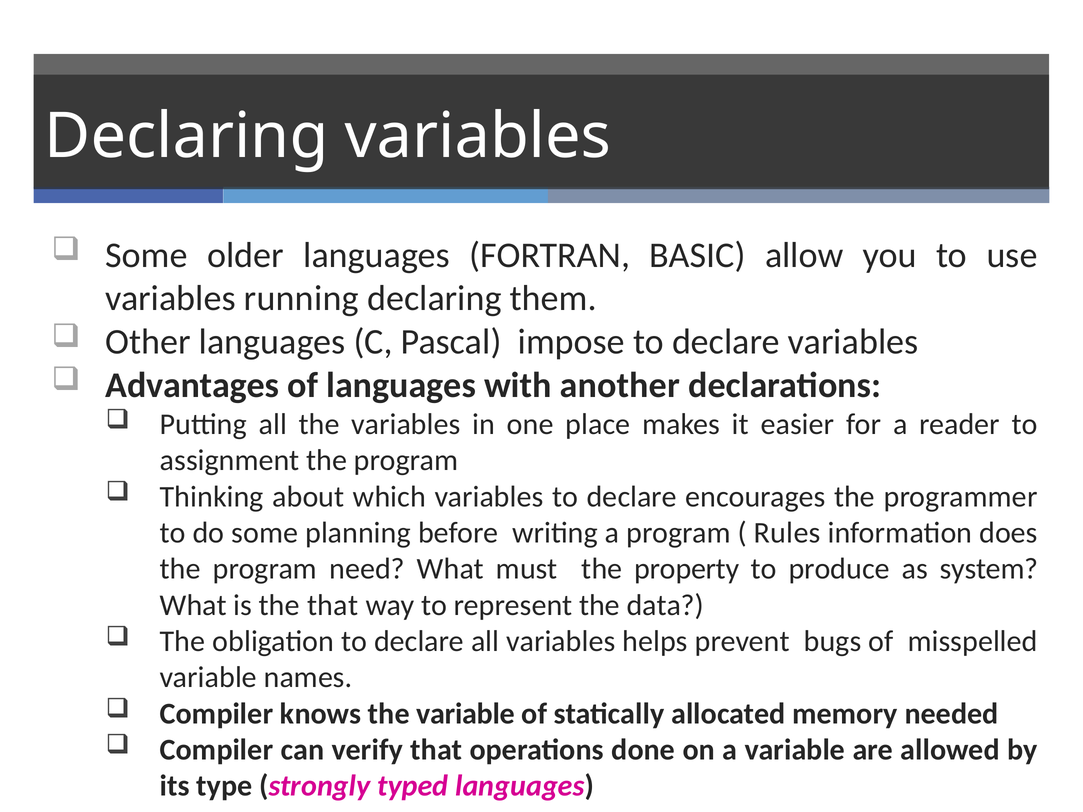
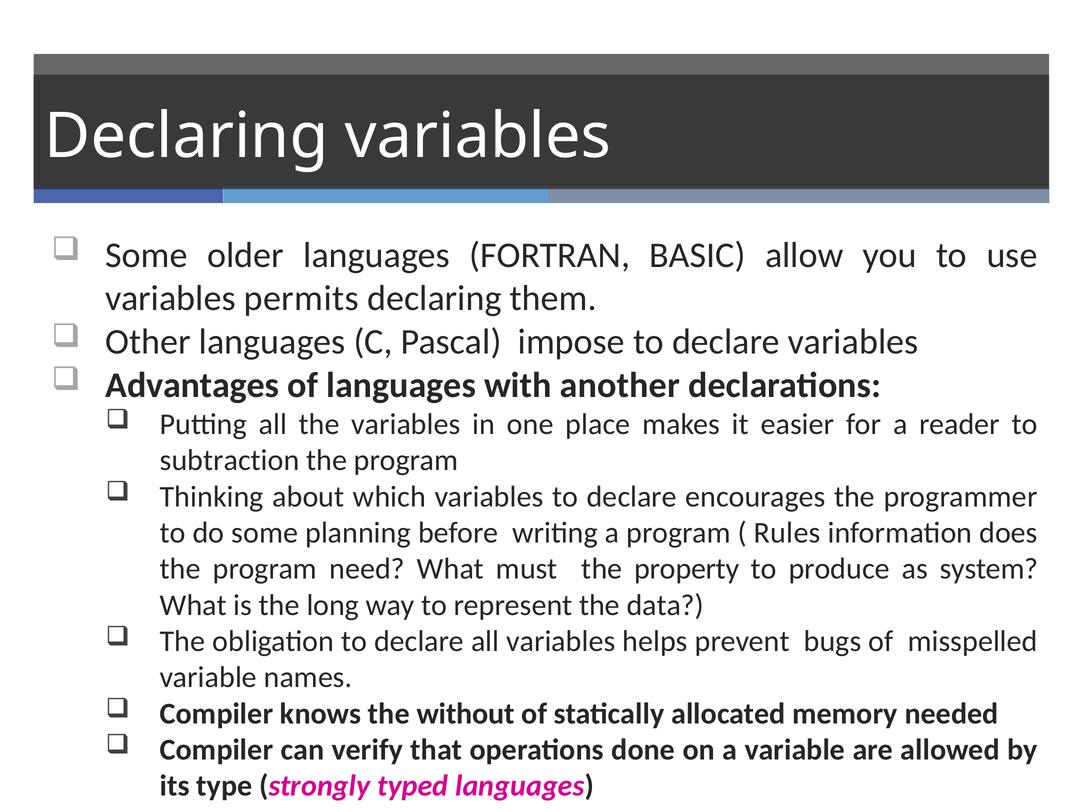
running: running -> permits
assignment: assignment -> subtraction
the that: that -> long
the variable: variable -> without
